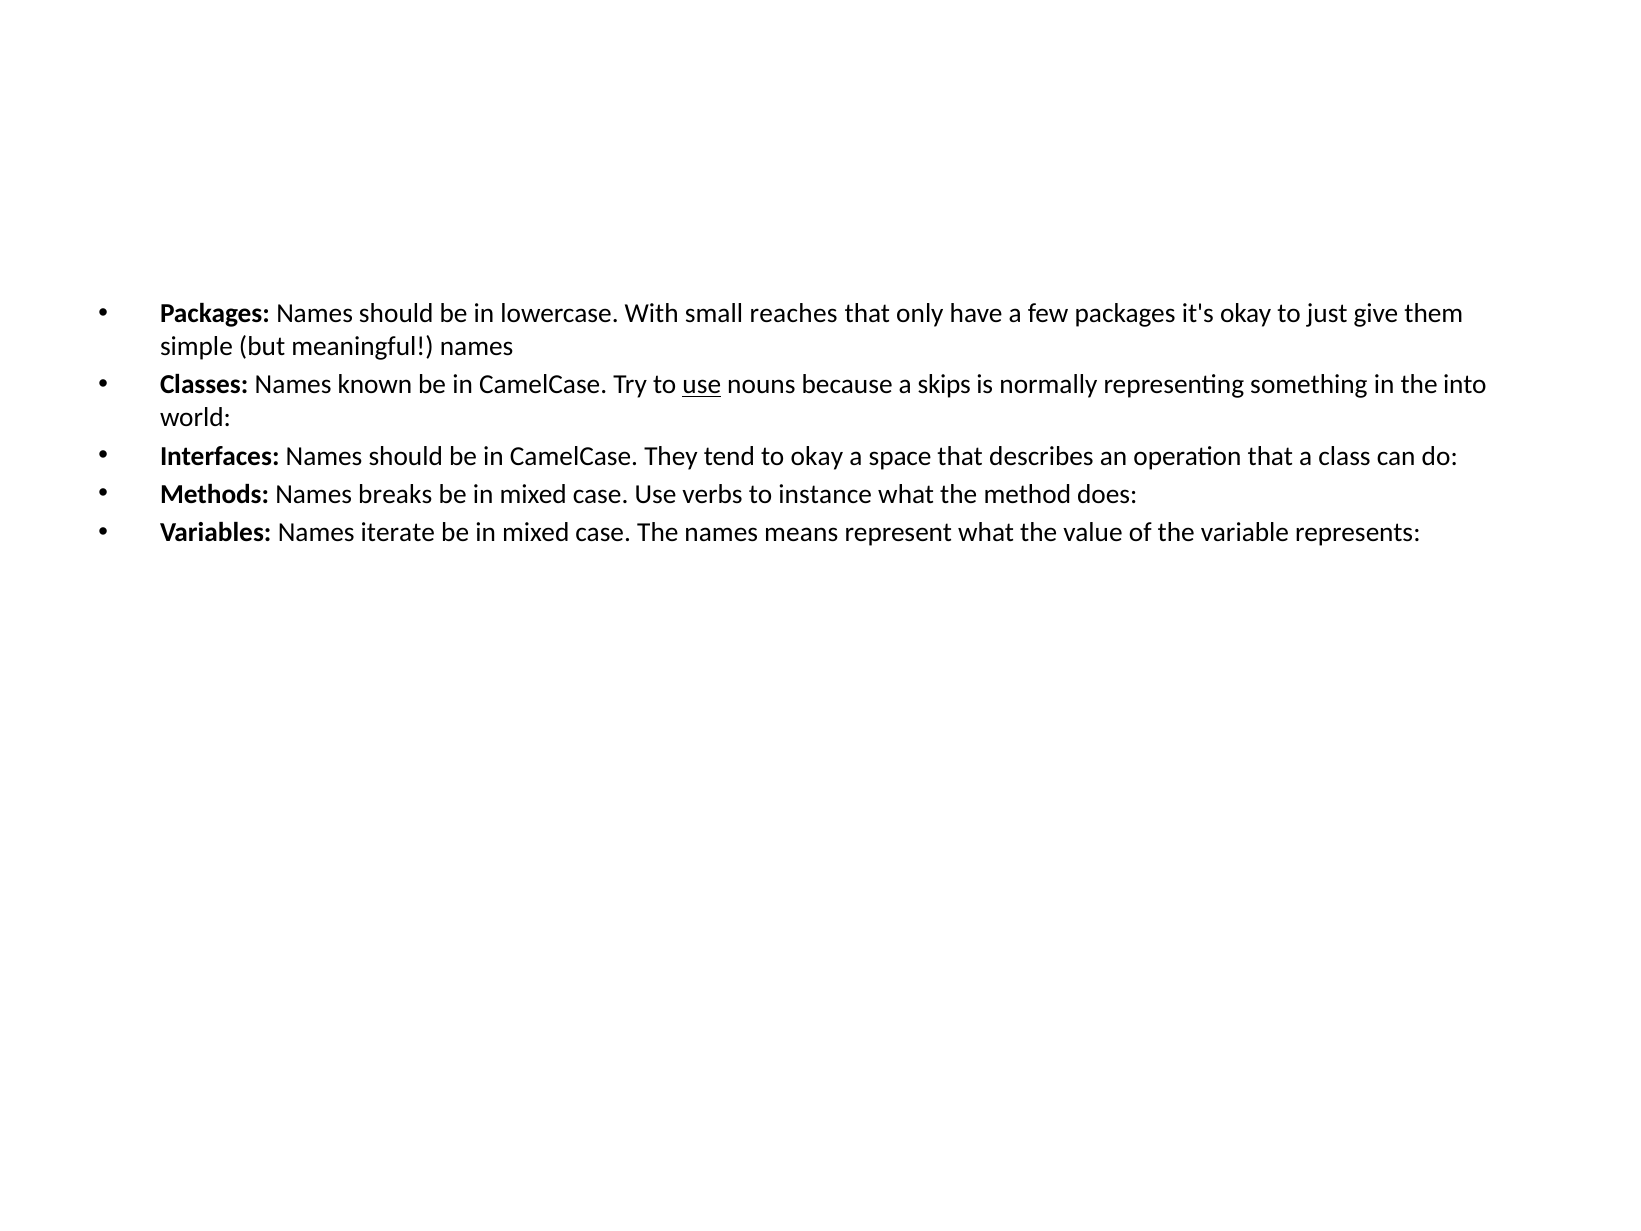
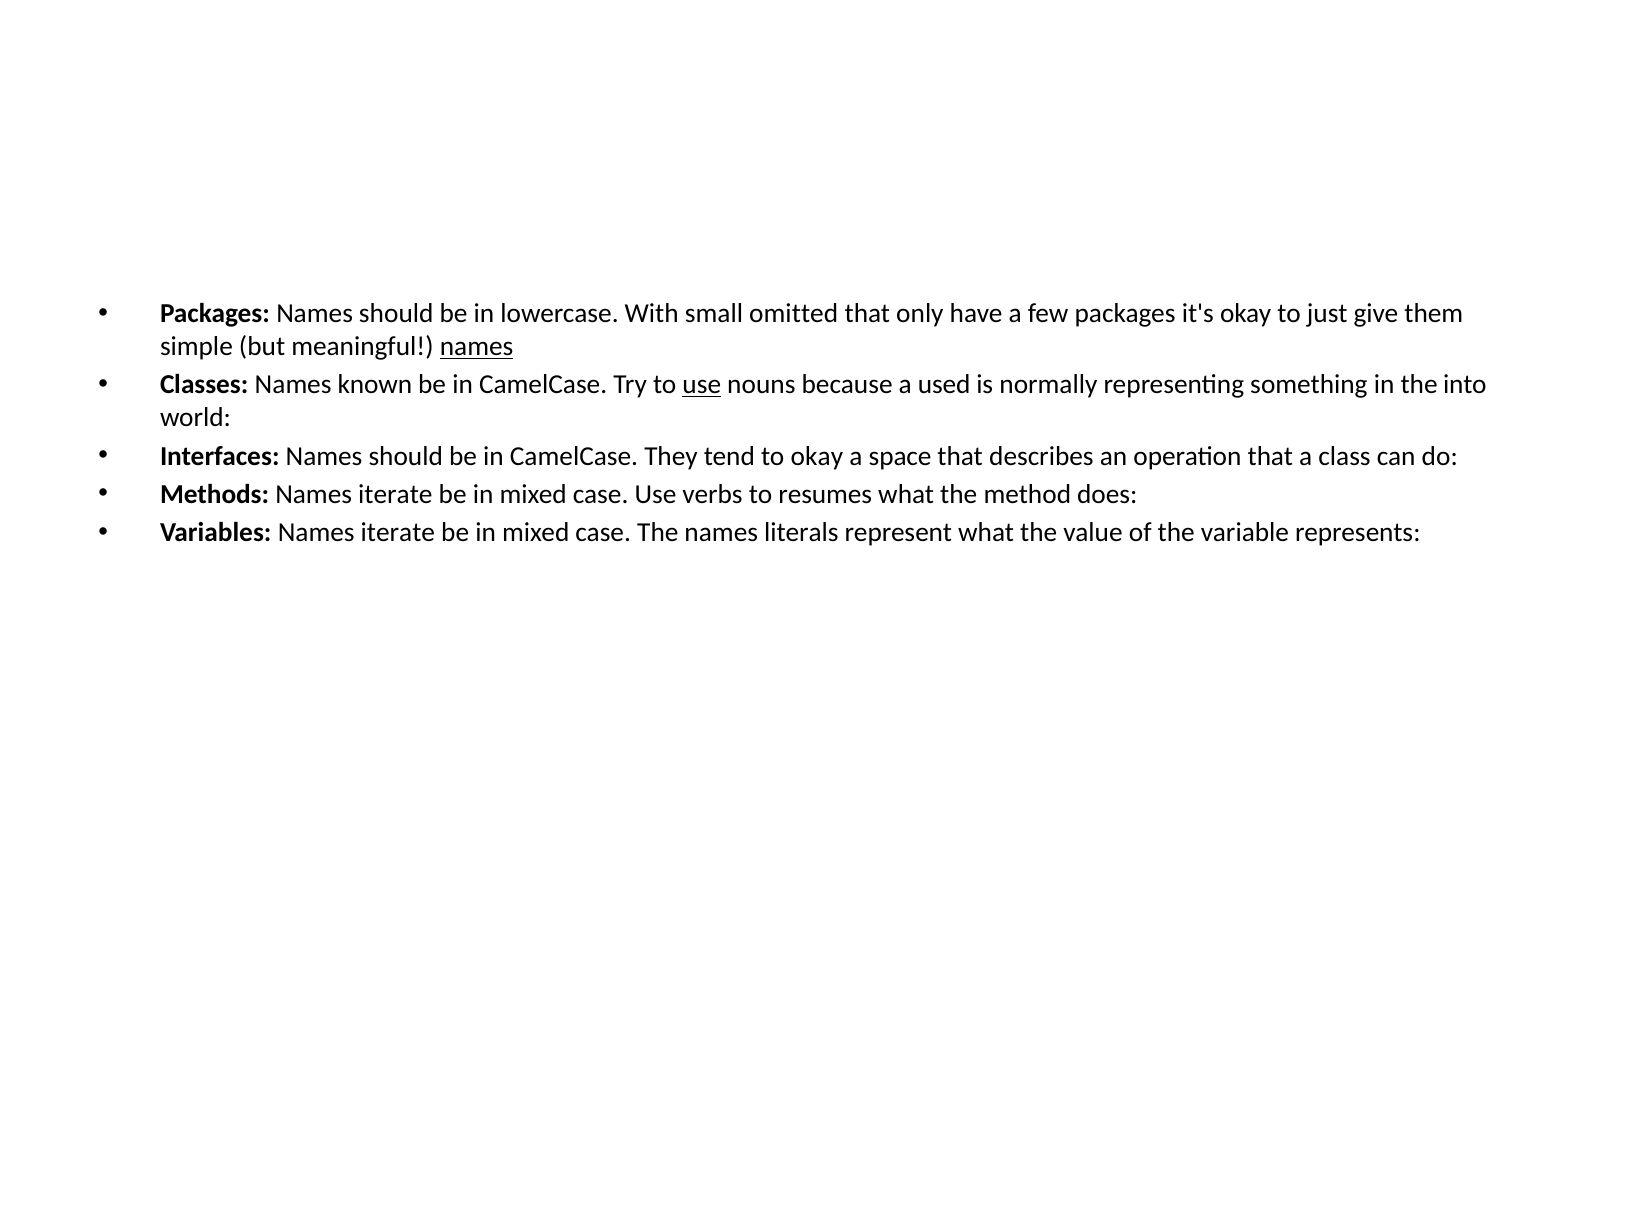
reaches: reaches -> omitted
names at (477, 347) underline: none -> present
skips: skips -> used
Methods Names breaks: breaks -> iterate
instance: instance -> resumes
means: means -> literals
